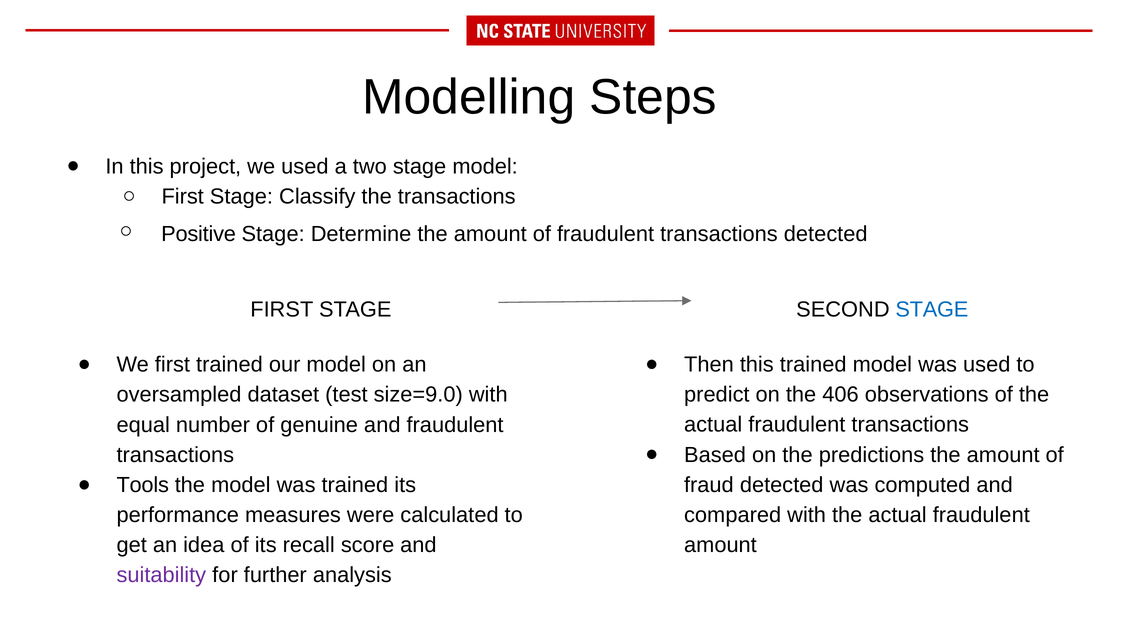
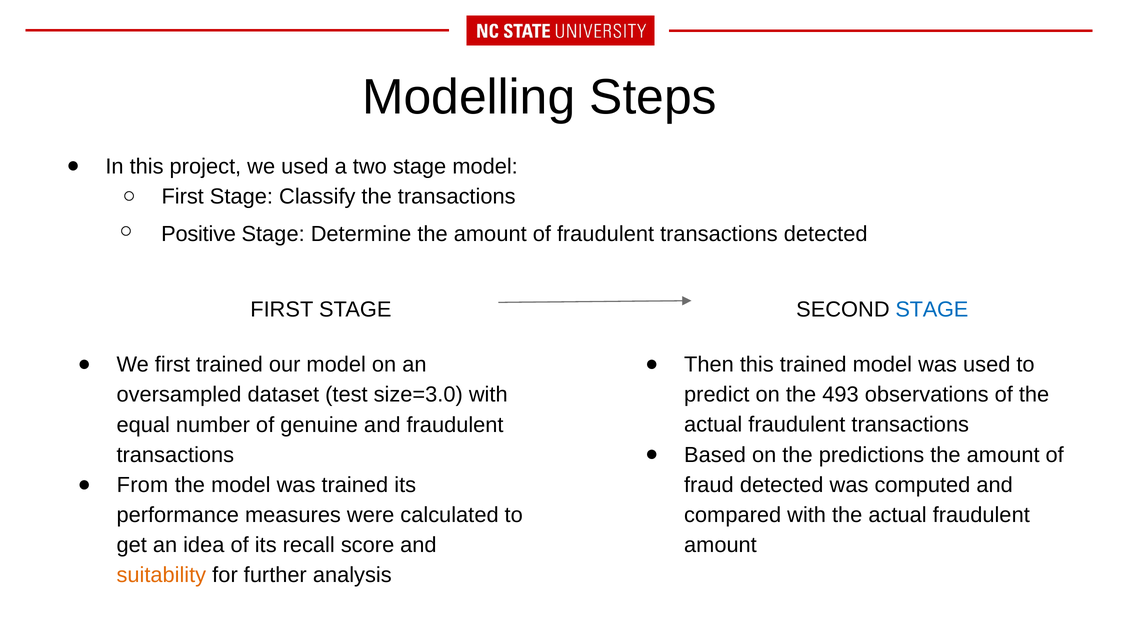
size=9.0: size=9.0 -> size=3.0
406: 406 -> 493
Tools: Tools -> From
suitability colour: purple -> orange
